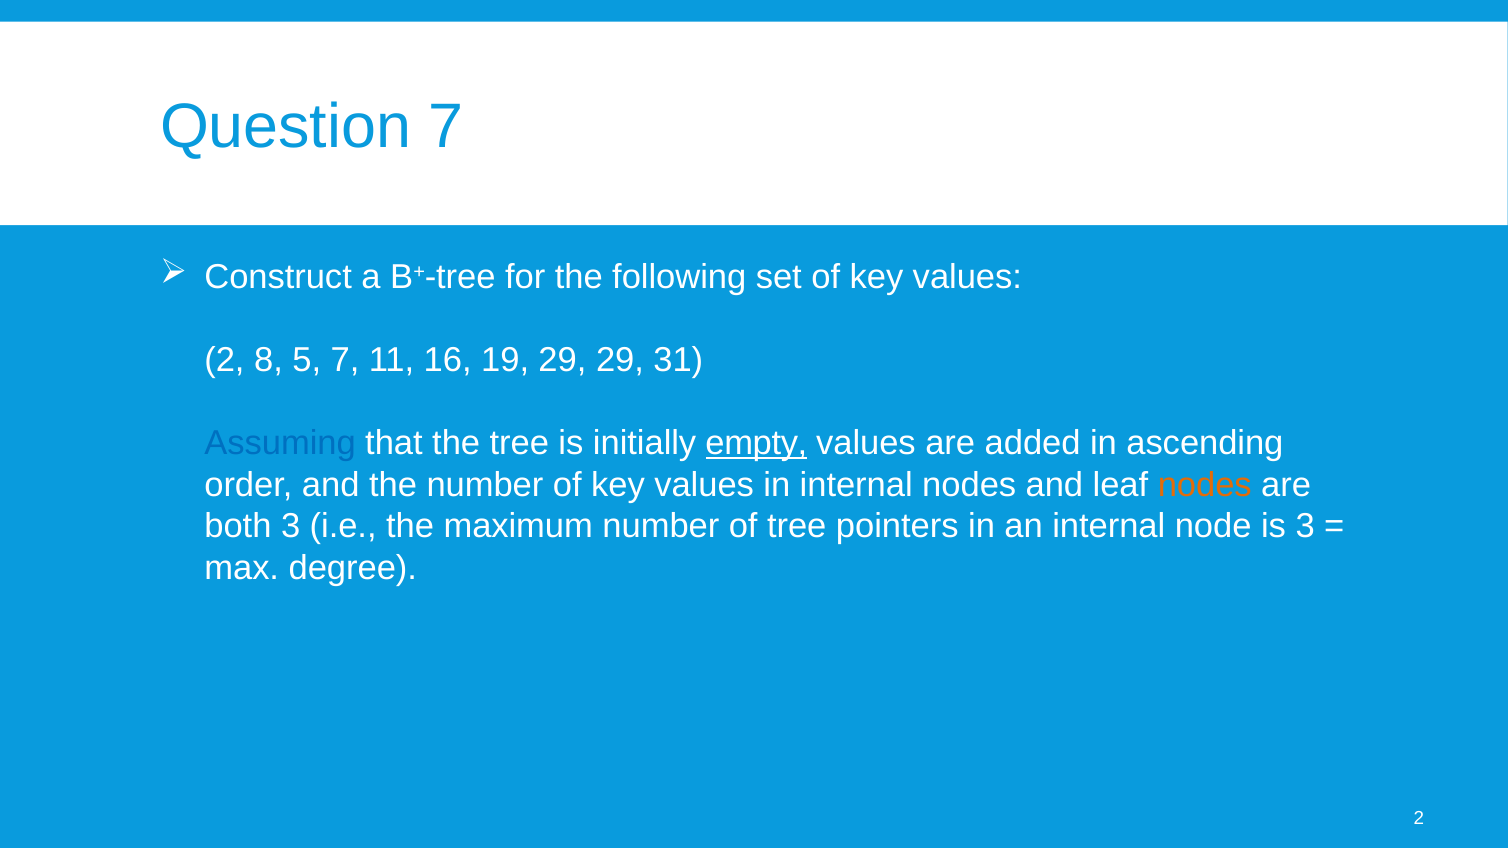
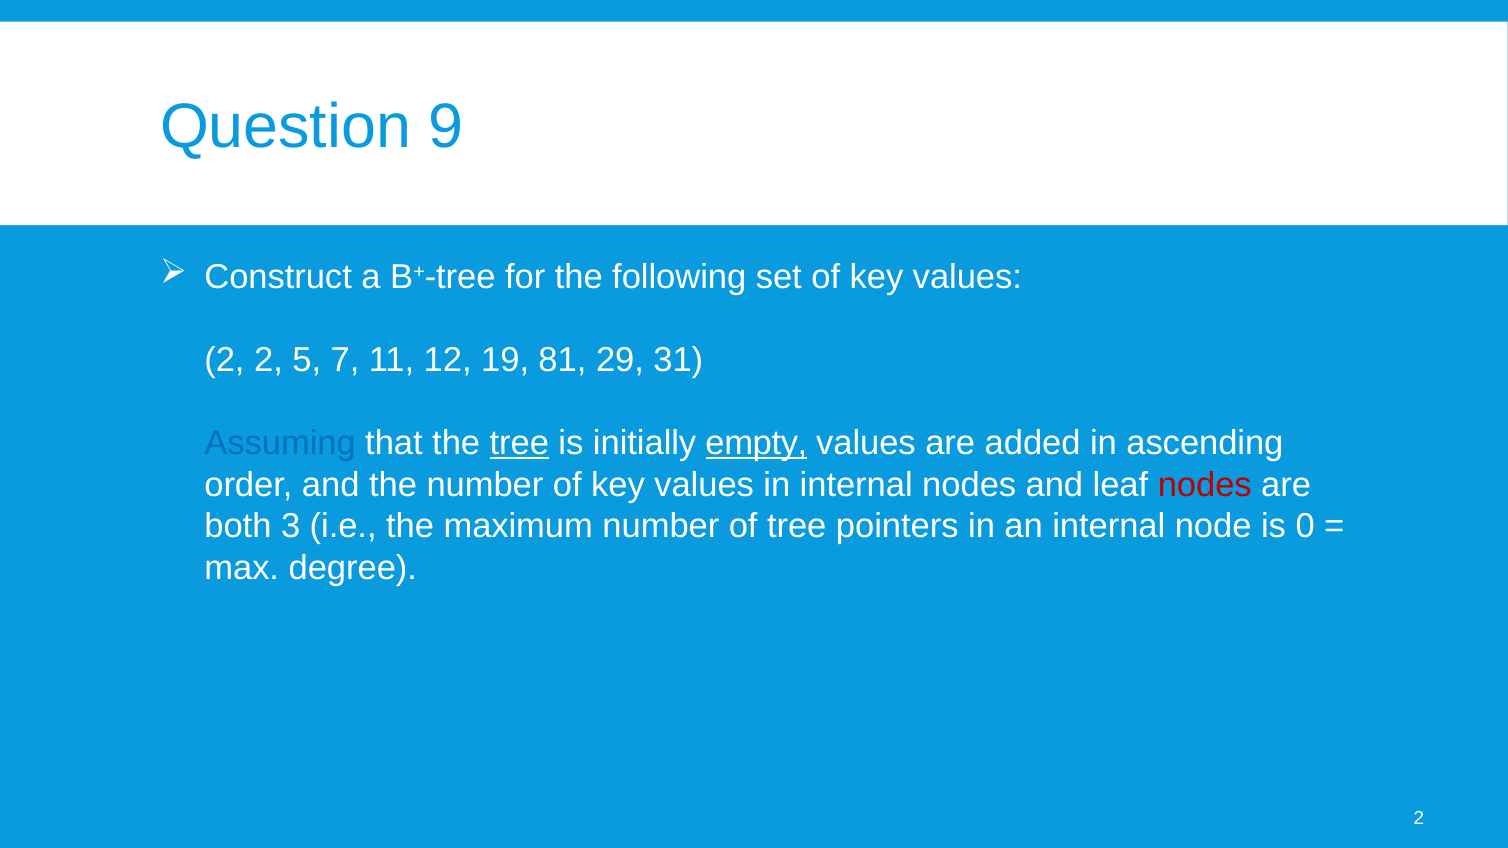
Question 7: 7 -> 9
2 8: 8 -> 2
16: 16 -> 12
19 29: 29 -> 81
tree at (519, 443) underline: none -> present
nodes at (1205, 485) colour: orange -> red
is 3: 3 -> 0
